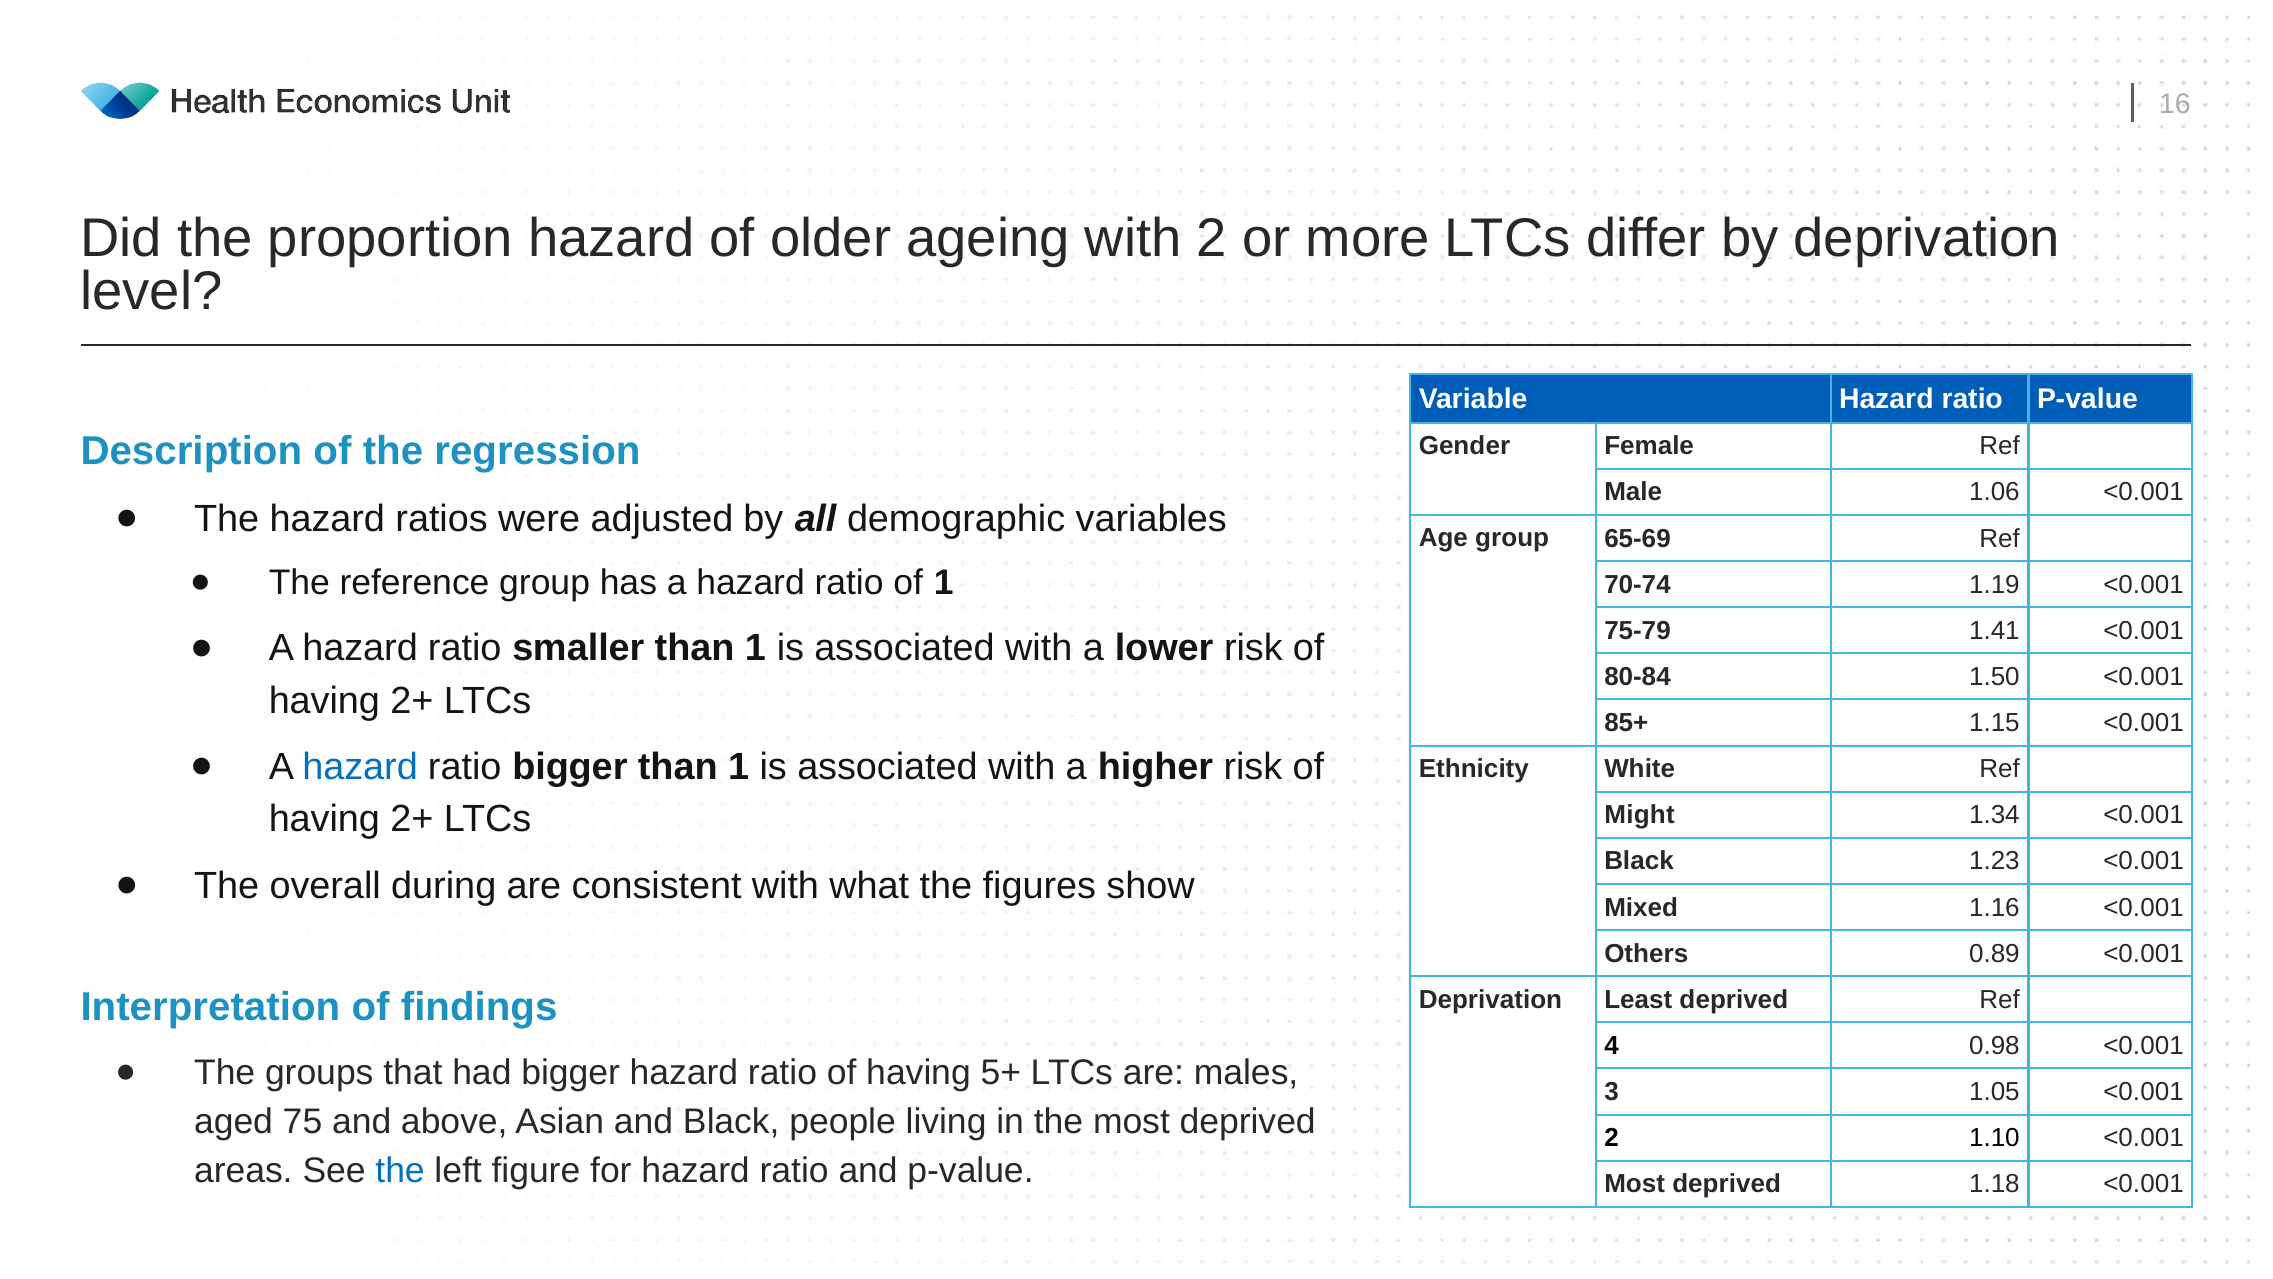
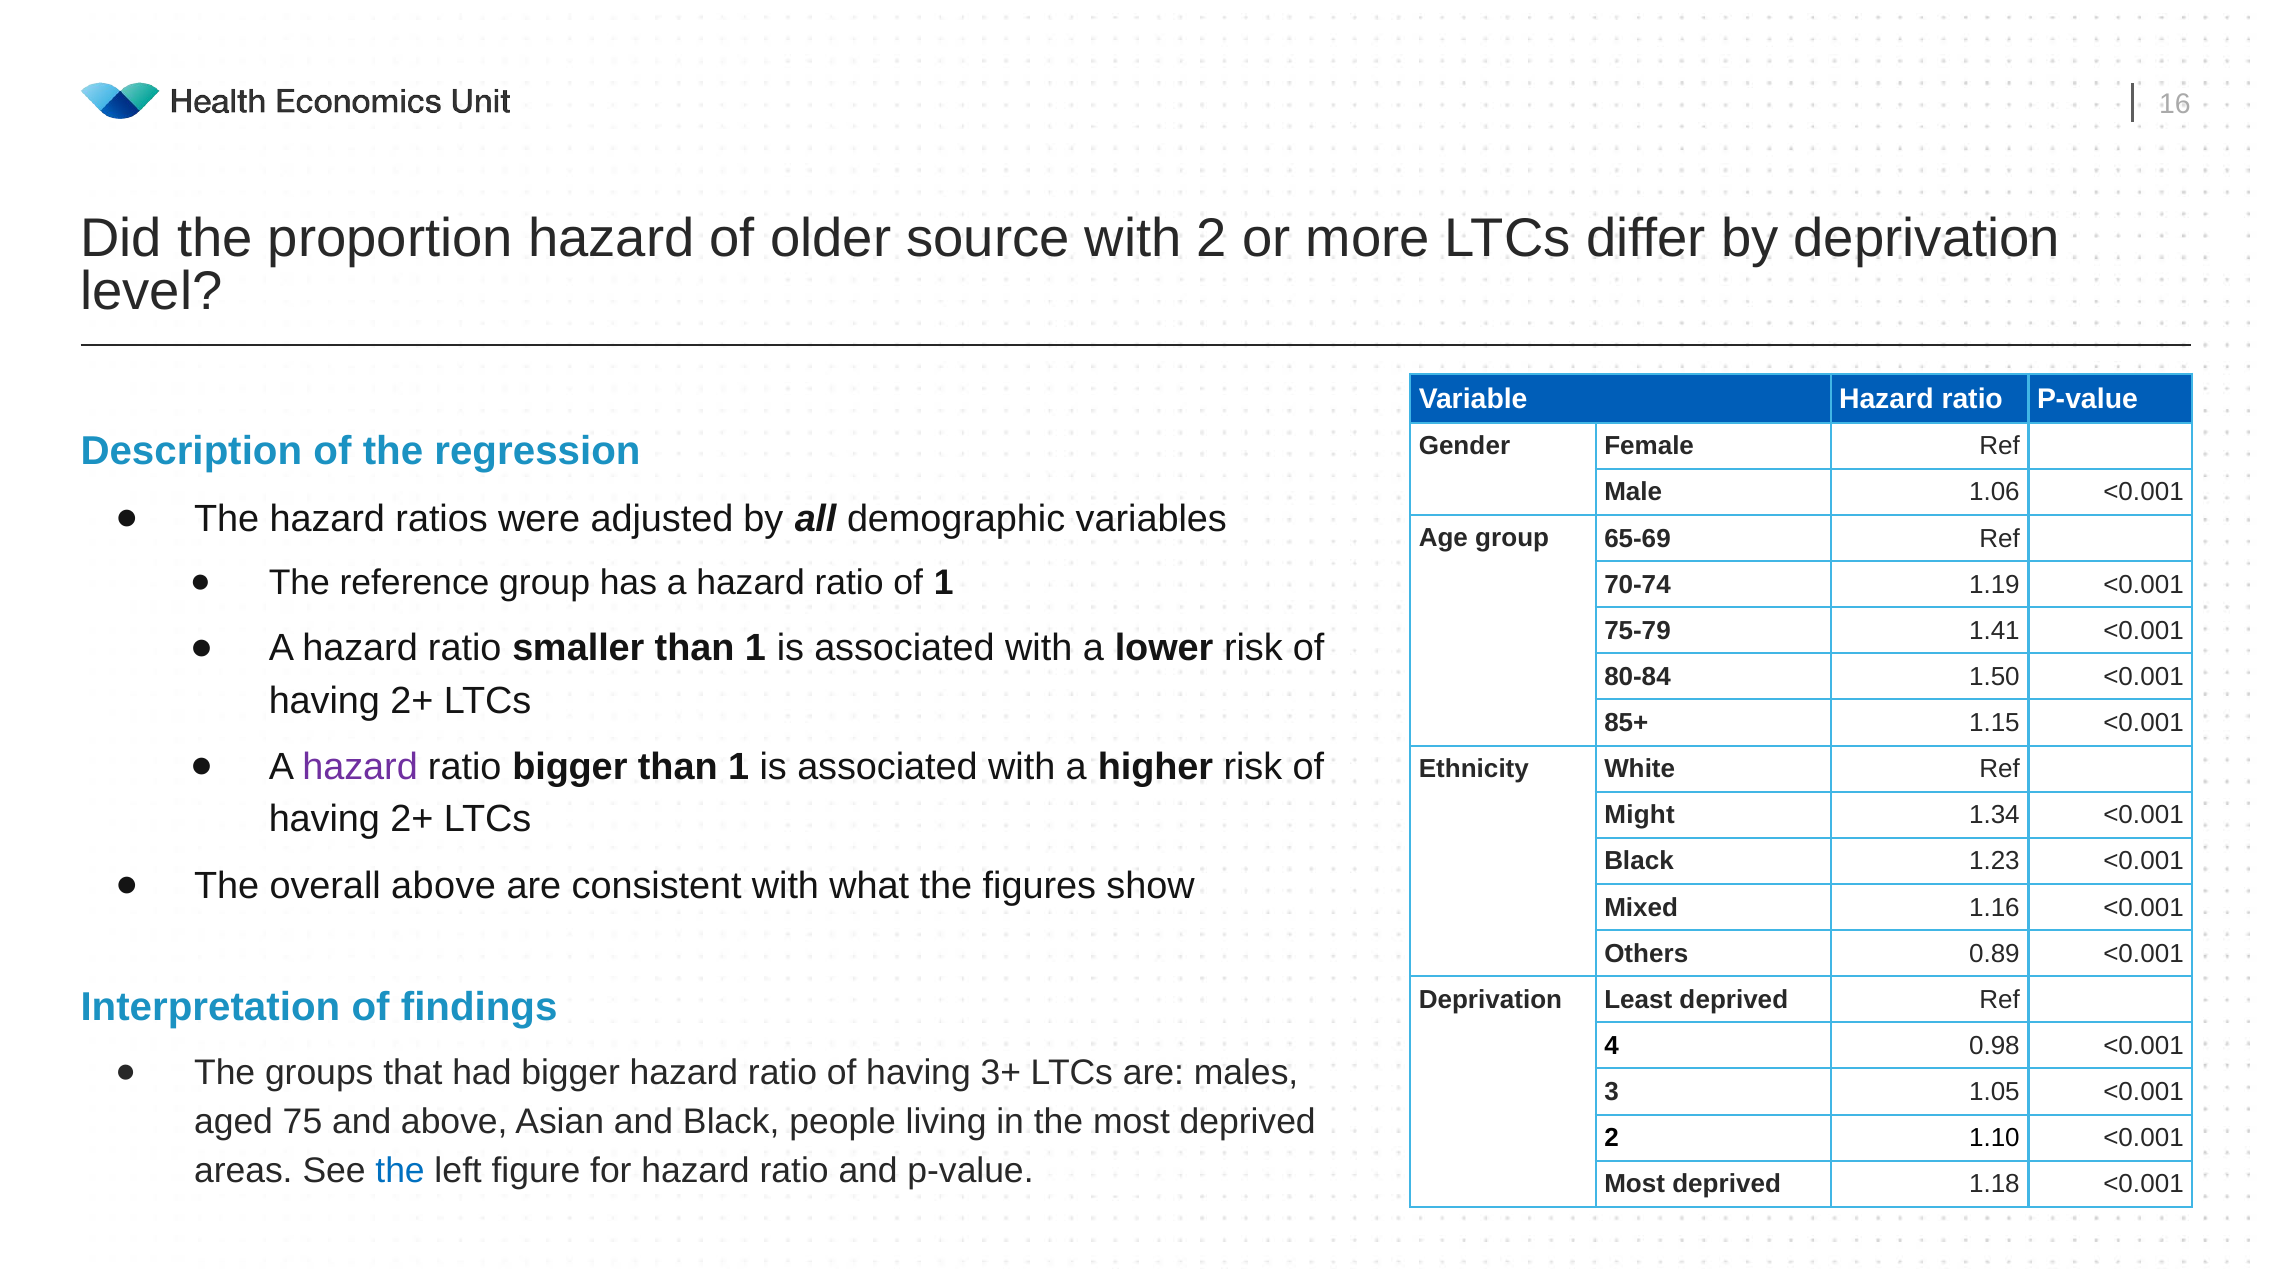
ageing: ageing -> source
hazard at (360, 767) colour: blue -> purple
overall during: during -> above
5+: 5+ -> 3+
